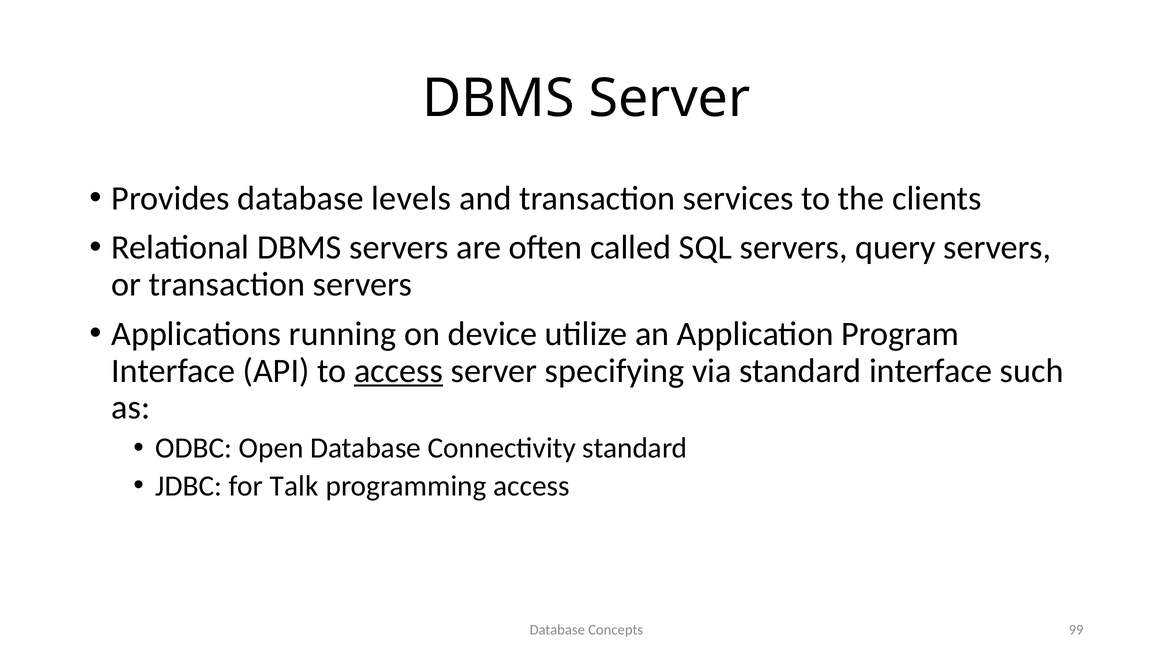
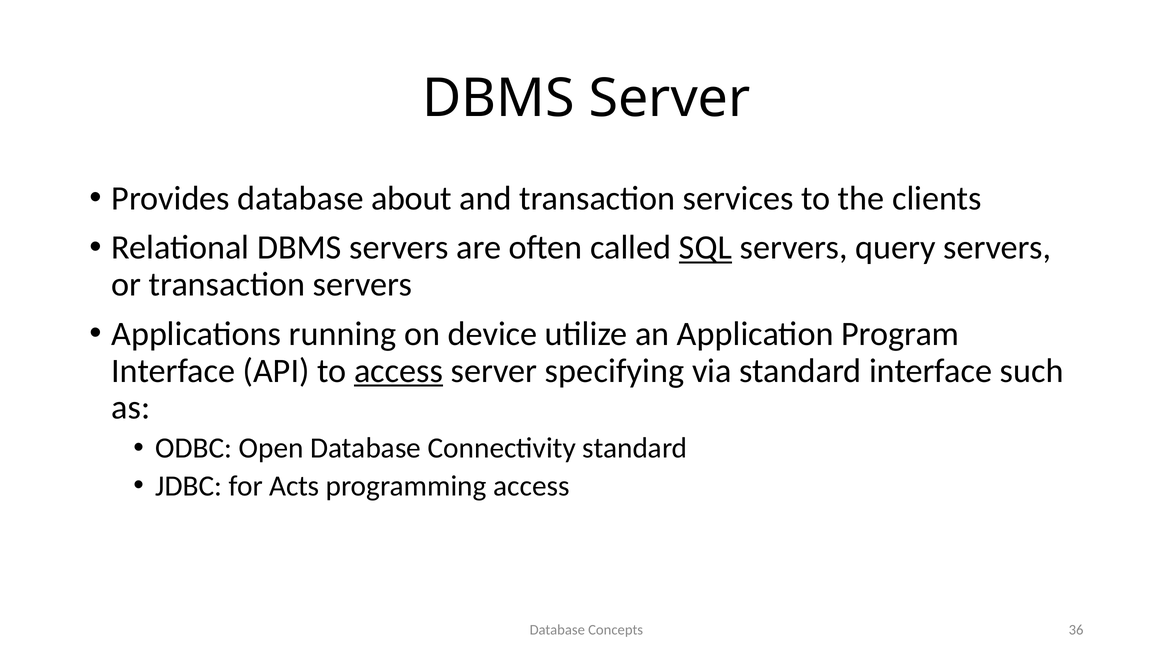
levels: levels -> about
SQL underline: none -> present
Talk: Talk -> Acts
99: 99 -> 36
